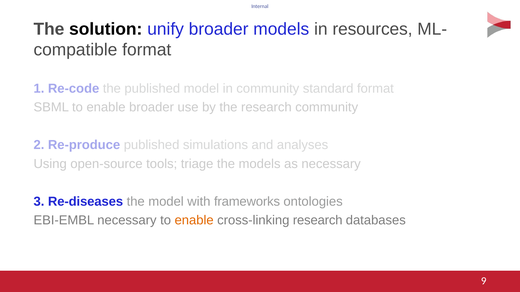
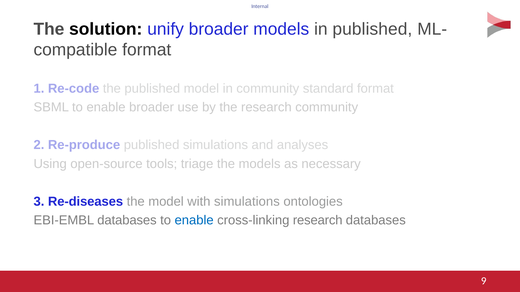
in resources: resources -> published
with frameworks: frameworks -> simulations
EBI-EMBL necessary: necessary -> databases
enable at (194, 221) colour: orange -> blue
